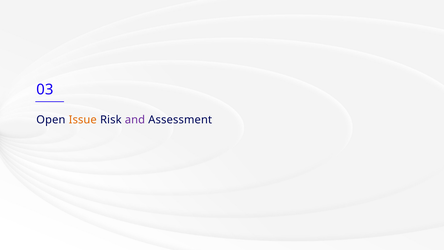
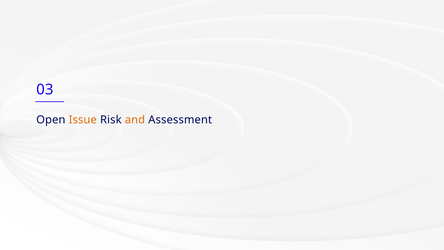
and colour: purple -> orange
